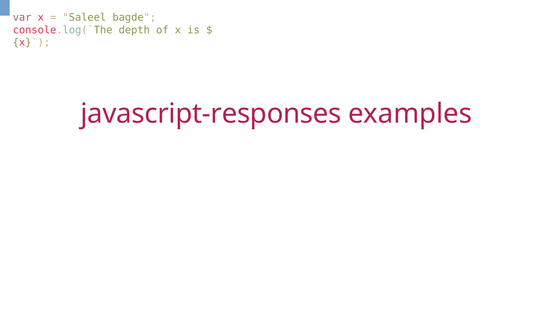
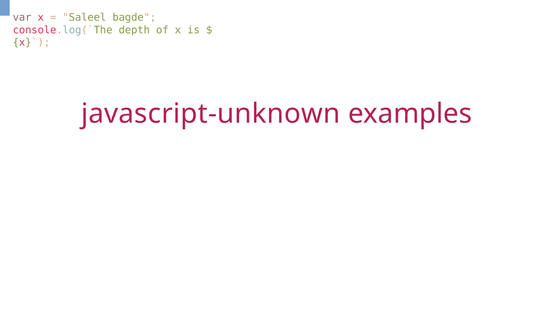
javascript-responses: javascript-responses -> javascript-unknown
